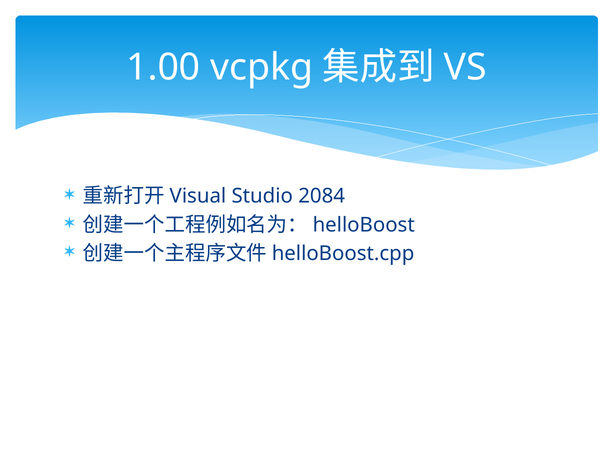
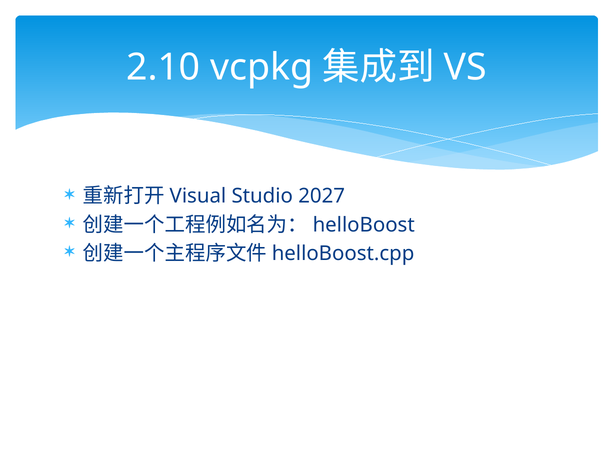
1.00: 1.00 -> 2.10
2084: 2084 -> 2027
